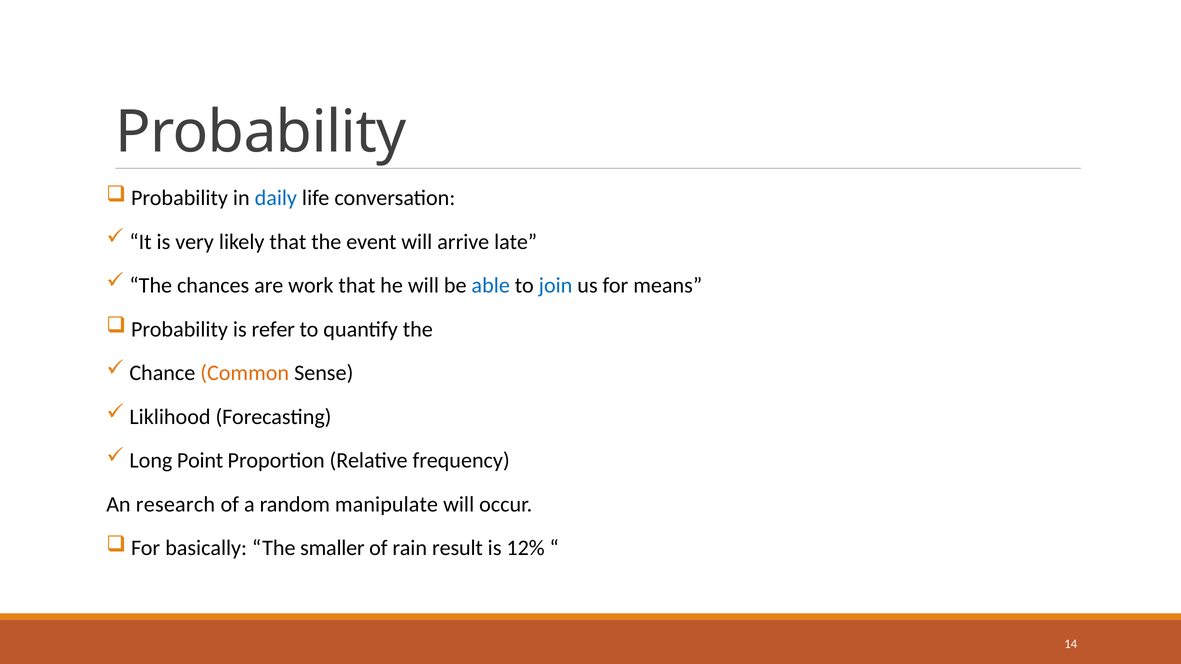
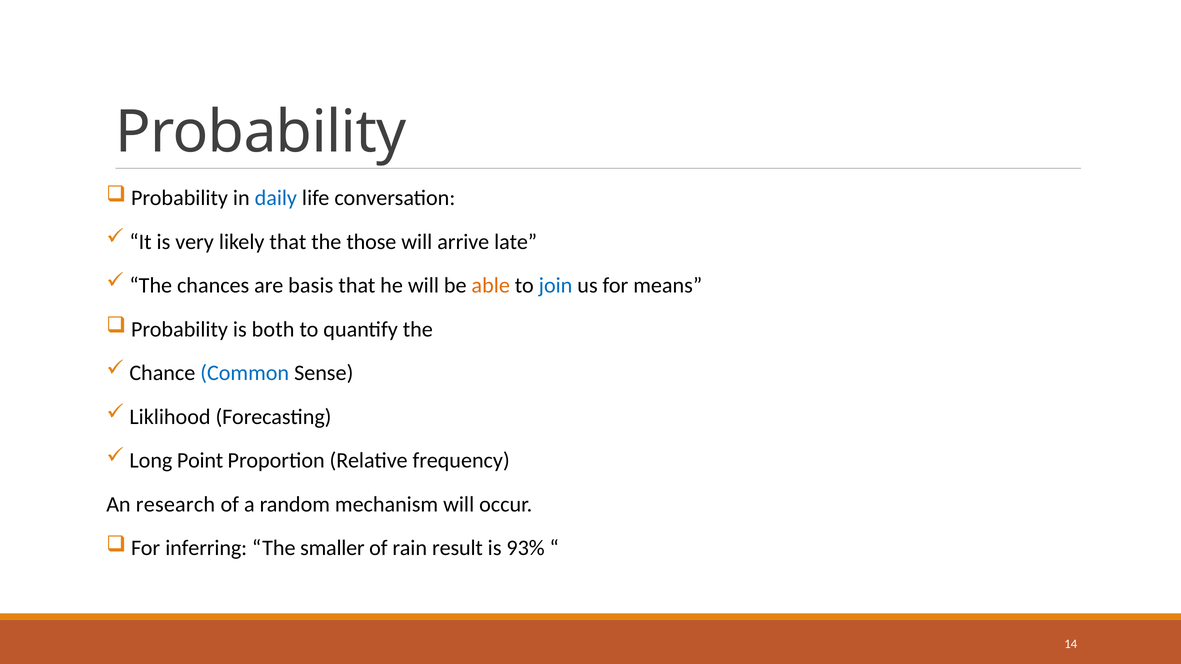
event: event -> those
work: work -> basis
able colour: blue -> orange
refer: refer -> both
Common colour: orange -> blue
manipulate: manipulate -> mechanism
basically: basically -> inferring
12%: 12% -> 93%
